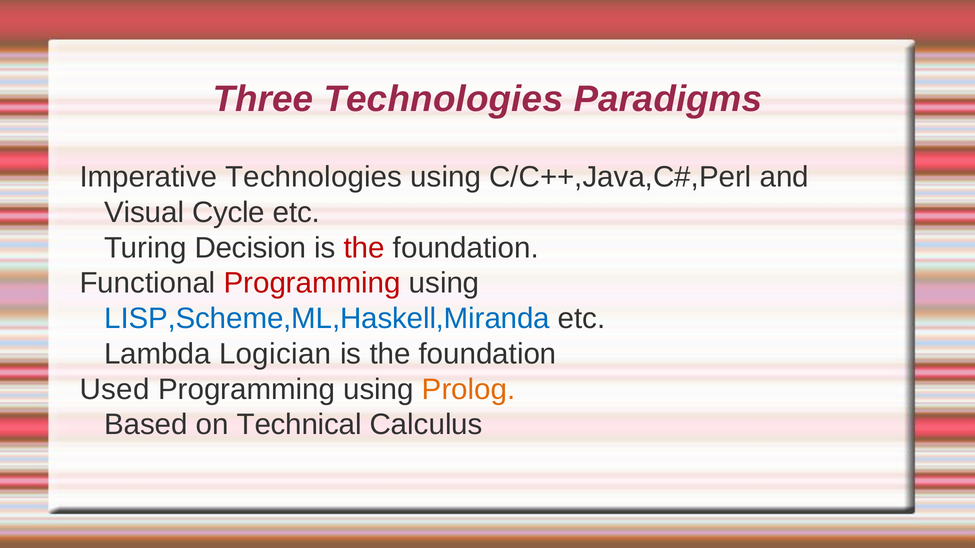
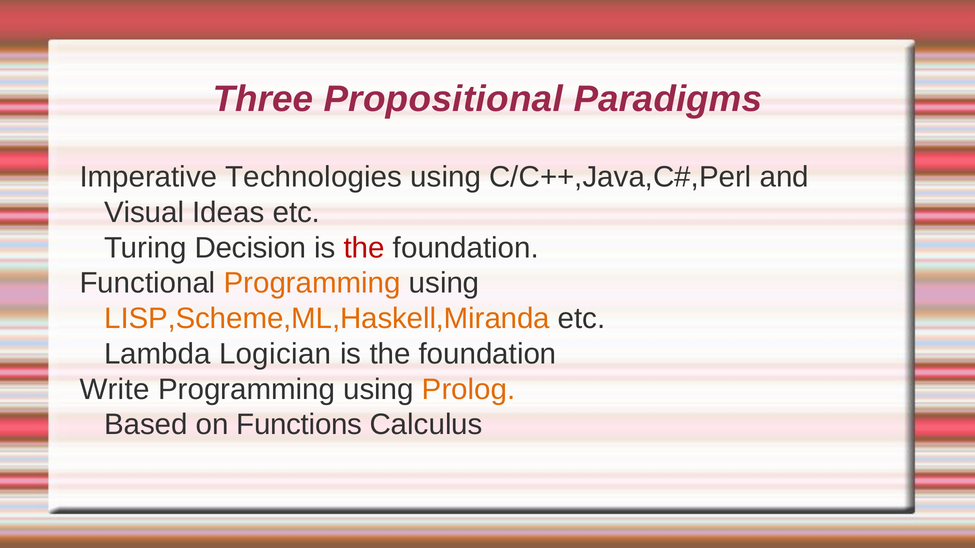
Three Technologies: Technologies -> Propositional
Cycle: Cycle -> Ideas
Programming at (312, 283) colour: red -> orange
LISP,Scheme,ML,Haskell,Miranda colour: blue -> orange
Used: Used -> Write
Technical: Technical -> Functions
